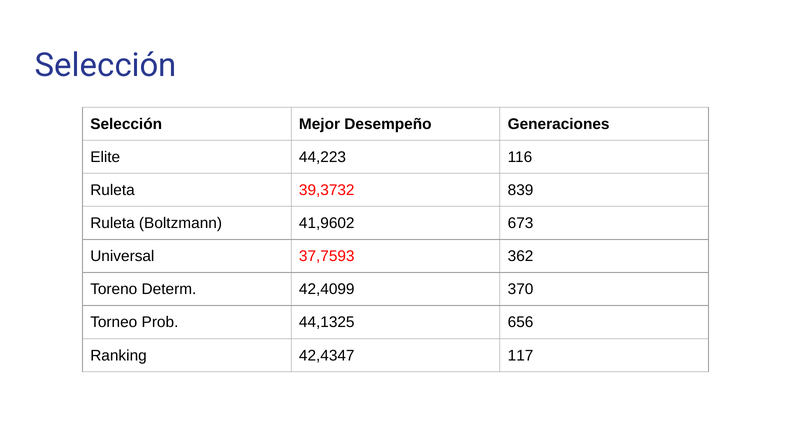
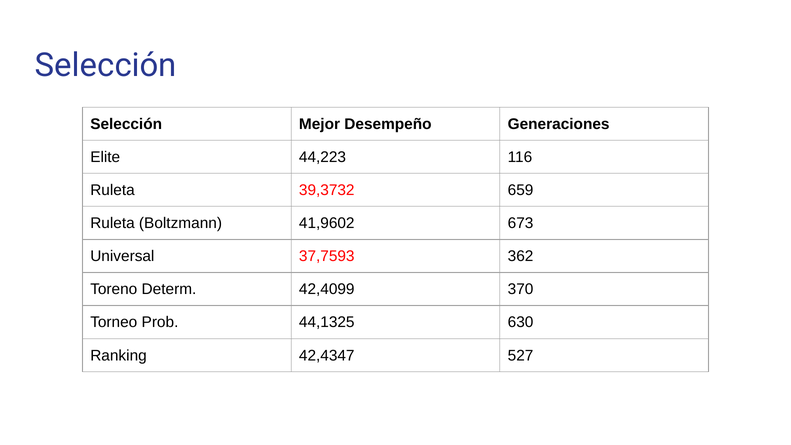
839: 839 -> 659
656: 656 -> 630
117: 117 -> 527
